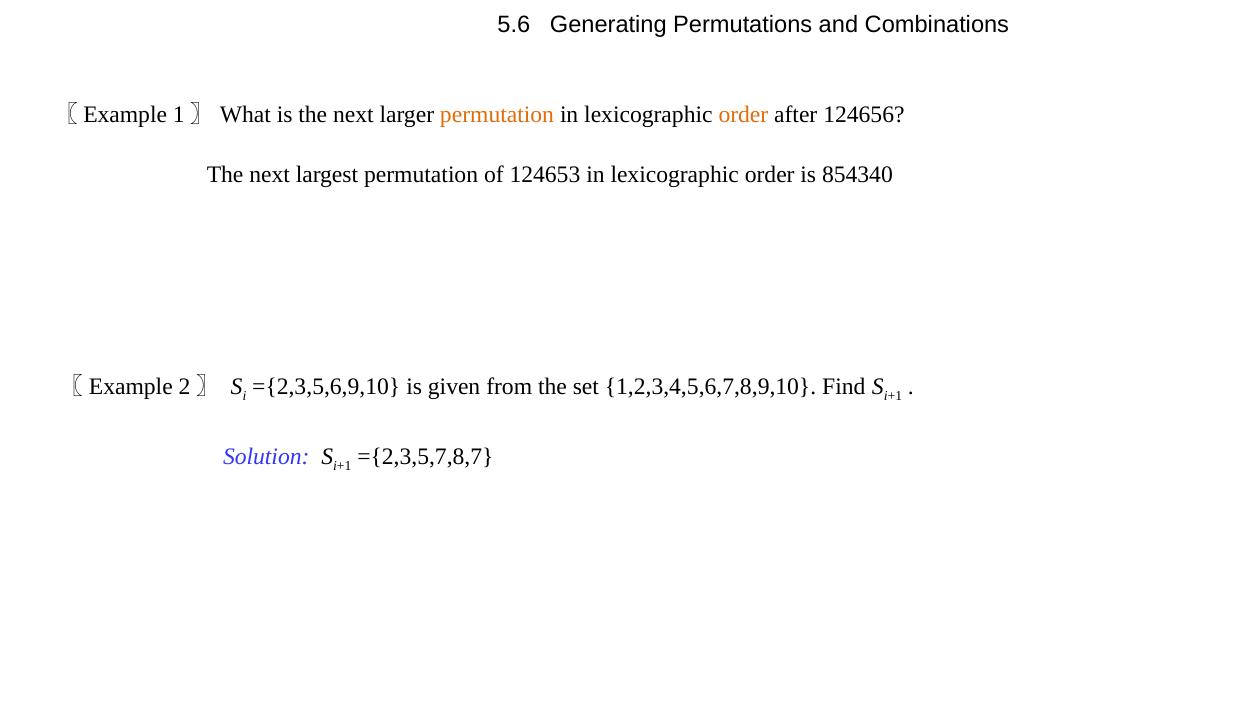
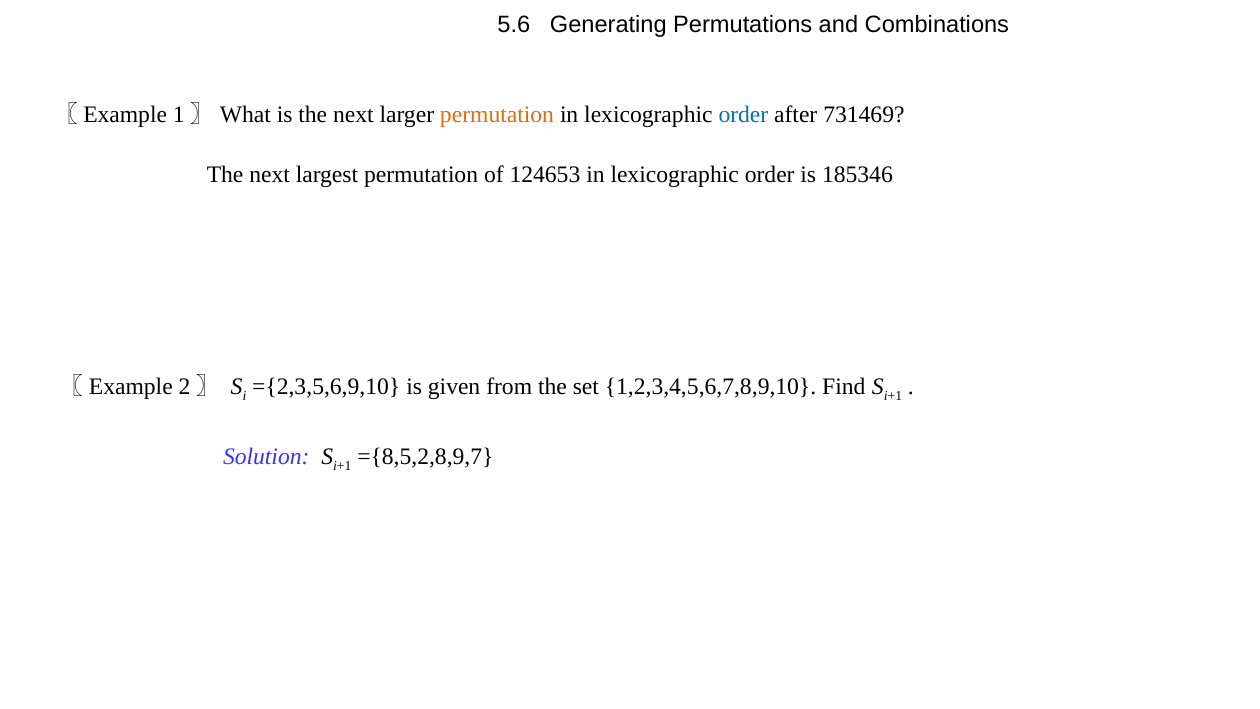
order at (743, 115) colour: orange -> blue
124656: 124656 -> 731469
854340: 854340 -> 185346
={2,3,5,7,8,7: ={2,3,5,7,8,7 -> ={8,5,2,8,9,7
